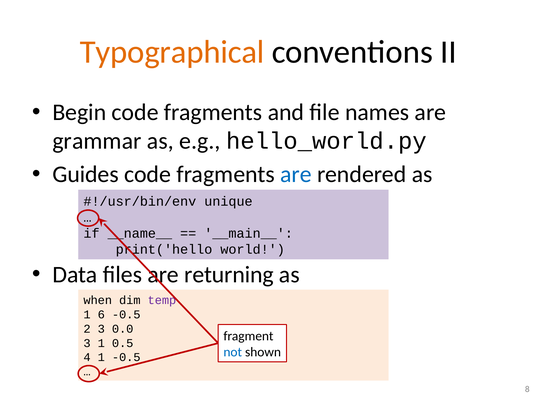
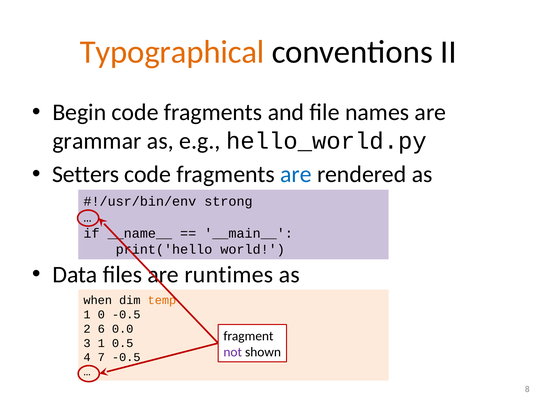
Guides: Guides -> Setters
unique: unique -> strong
returning: returning -> runtimes
temp colour: purple -> orange
6: 6 -> 0
2 3: 3 -> 6
not colour: blue -> purple
4 1: 1 -> 7
